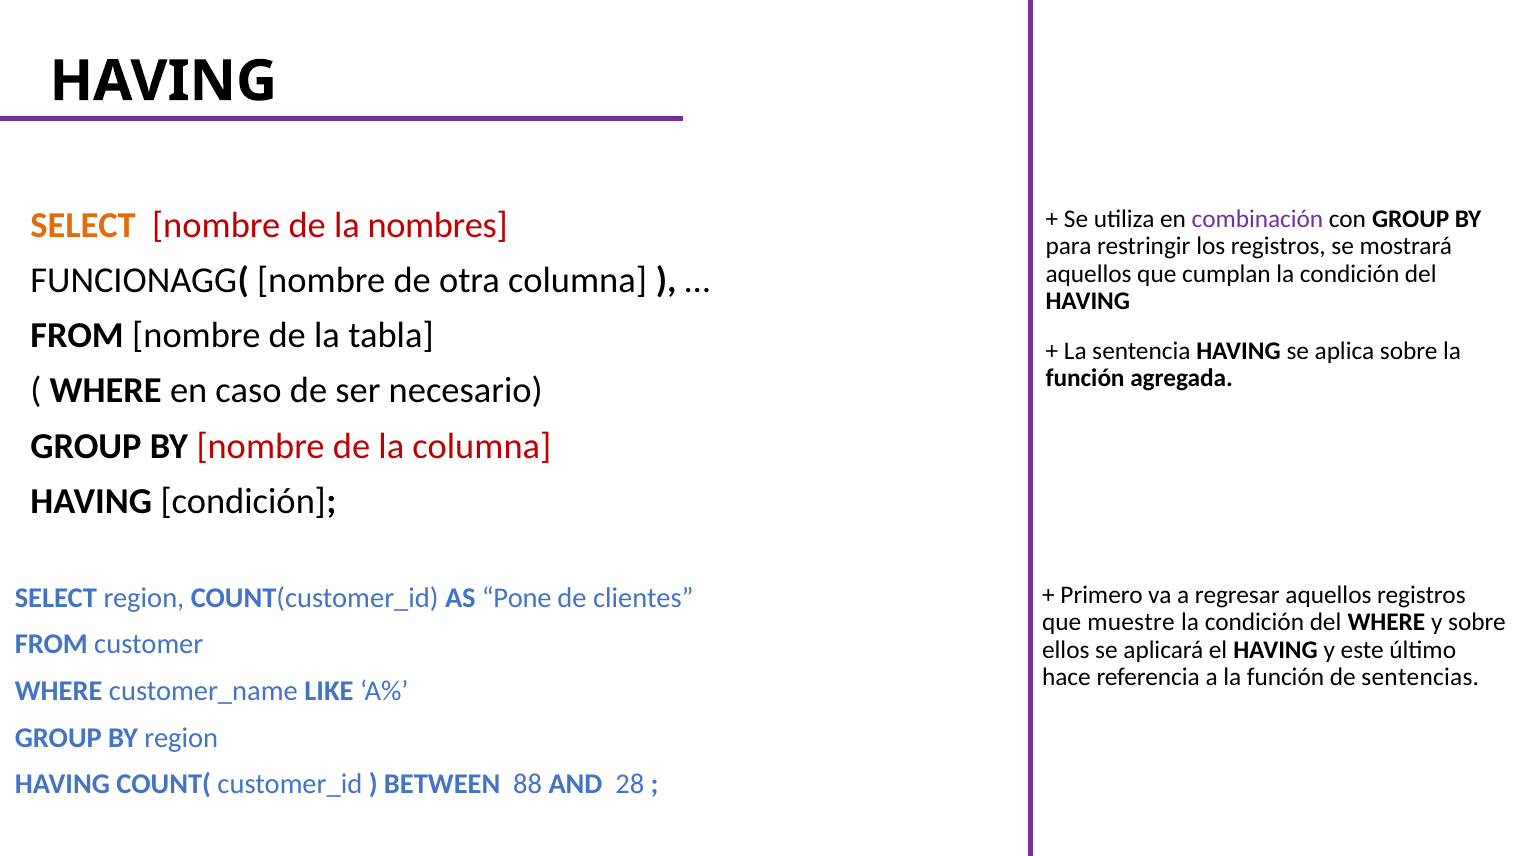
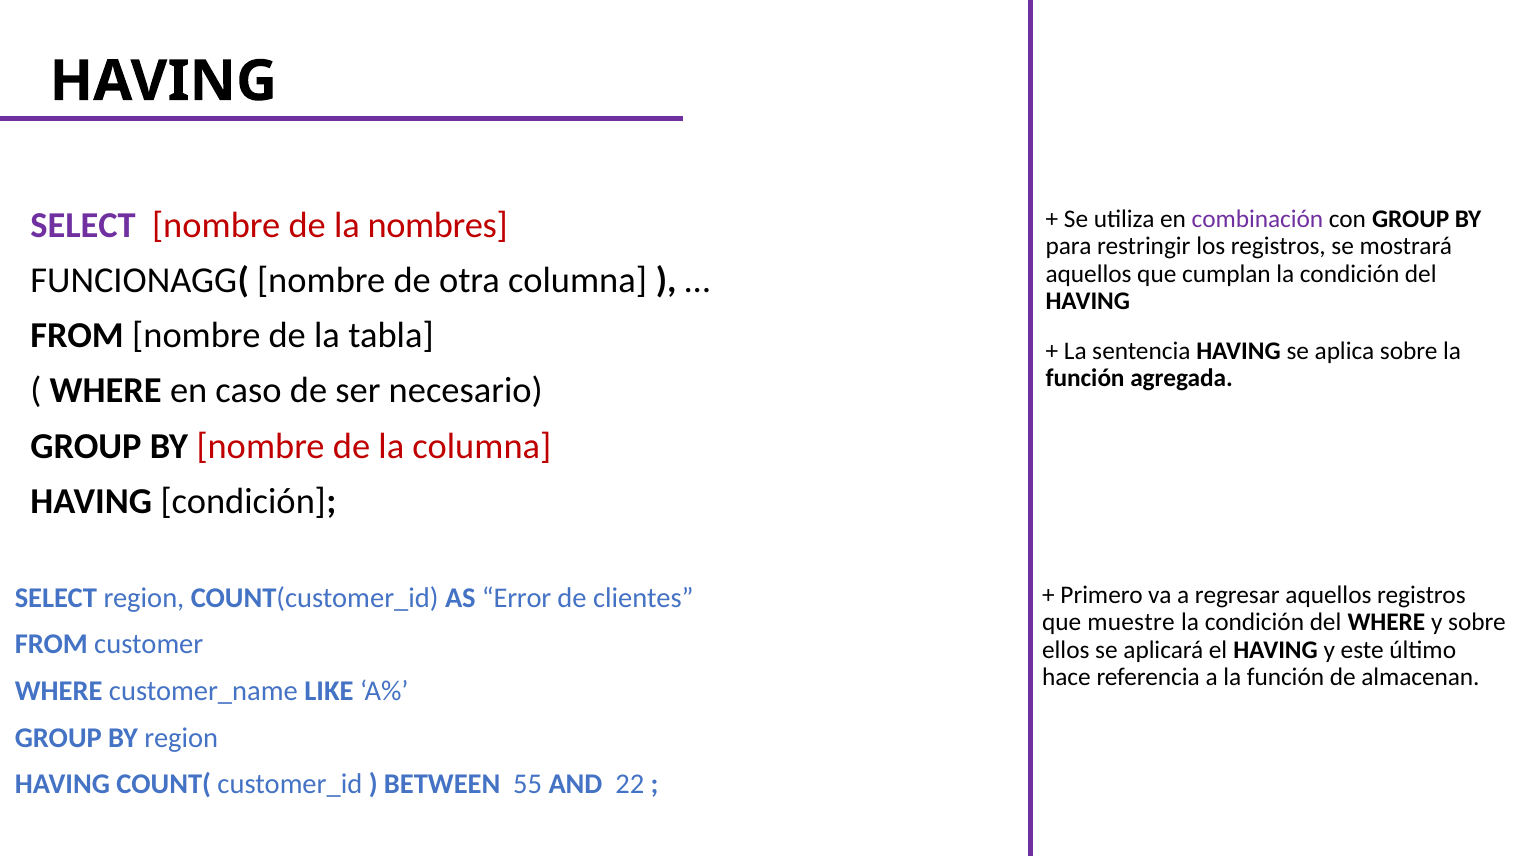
SELECT at (83, 225) colour: orange -> purple
Pone: Pone -> Error
sentencias: sentencias -> almacenan
88: 88 -> 55
28: 28 -> 22
